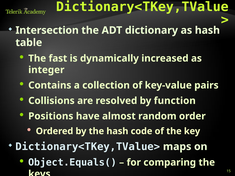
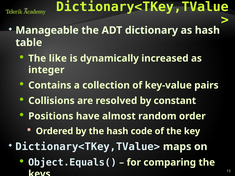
Intersection: Intersection -> Manageable
fast: fast -> like
function: function -> constant
